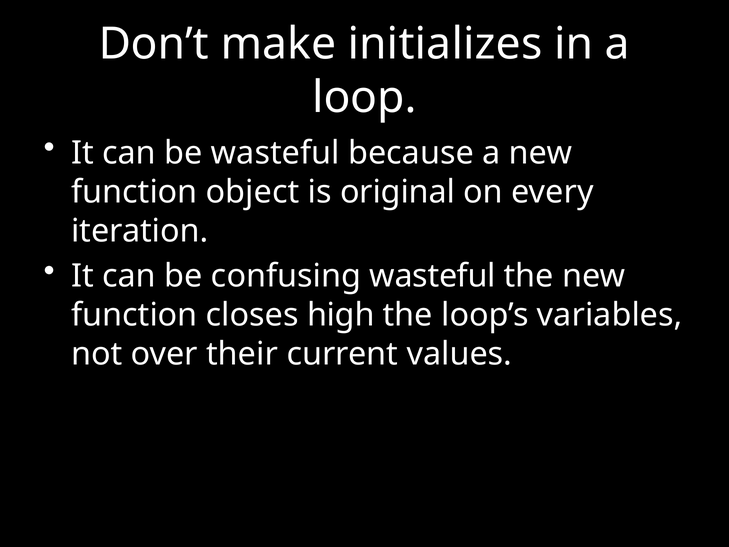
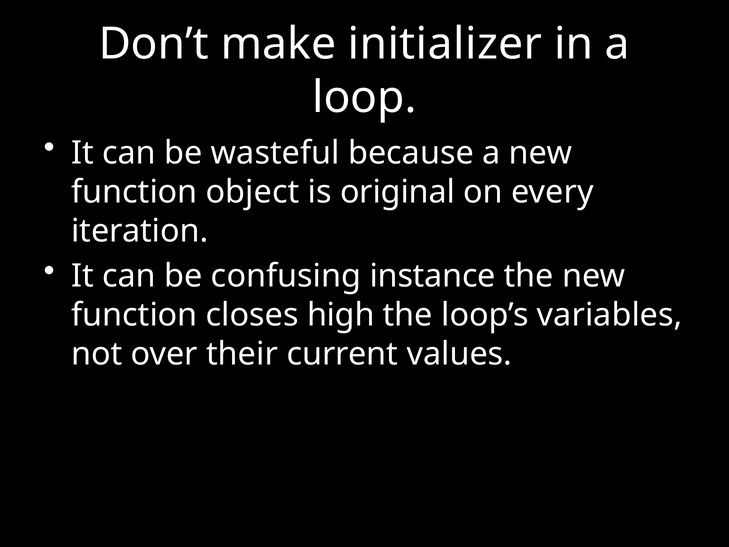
initializes: initializes -> initializer
confusing wasteful: wasteful -> instance
